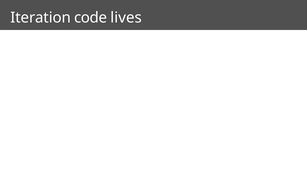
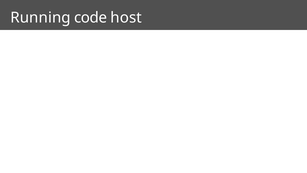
Iteration: Iteration -> Running
lives: lives -> host
